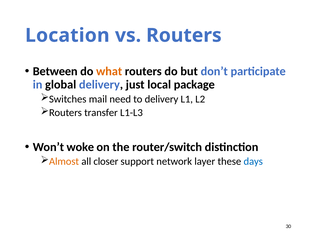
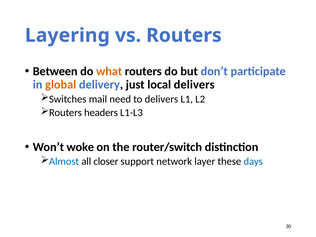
Location: Location -> Layering
global colour: black -> orange
local package: package -> delivers
to delivery: delivery -> delivers
transfer: transfer -> headers
Almost colour: orange -> blue
